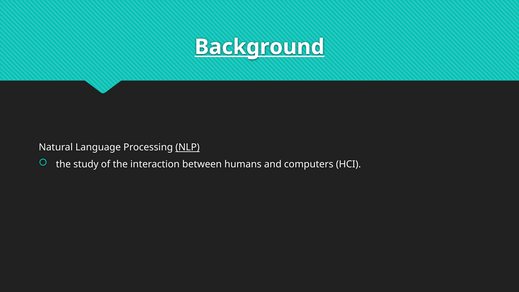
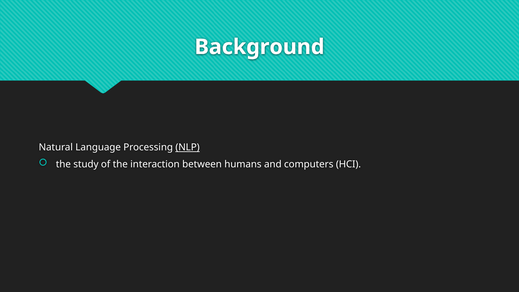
Background underline: present -> none
